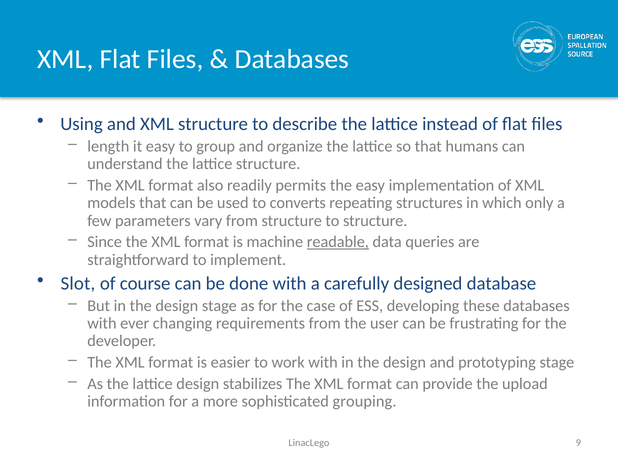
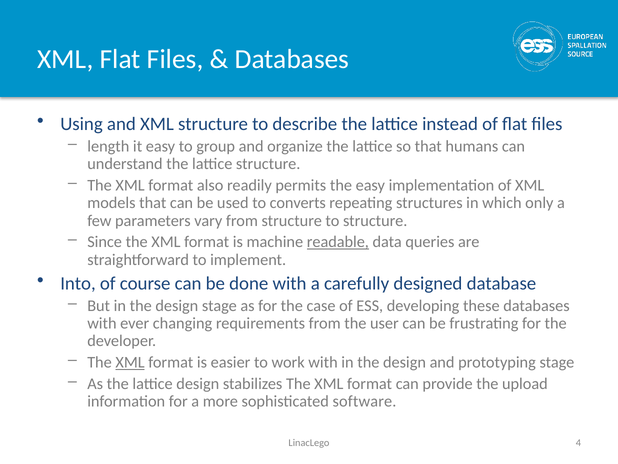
Slot: Slot -> Into
XML at (130, 362) underline: none -> present
grouping: grouping -> software
9: 9 -> 4
